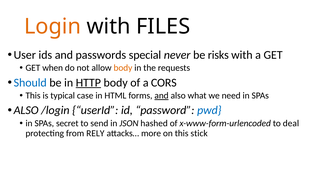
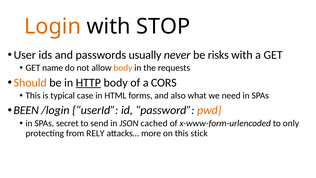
FILES: FILES -> STOP
special: special -> usually
when: when -> name
Should colour: blue -> orange
and at (162, 96) underline: present -> none
ALSO at (26, 110): ALSO -> BEEN
pwd colour: blue -> orange
hashed: hashed -> cached
deal: deal -> only
